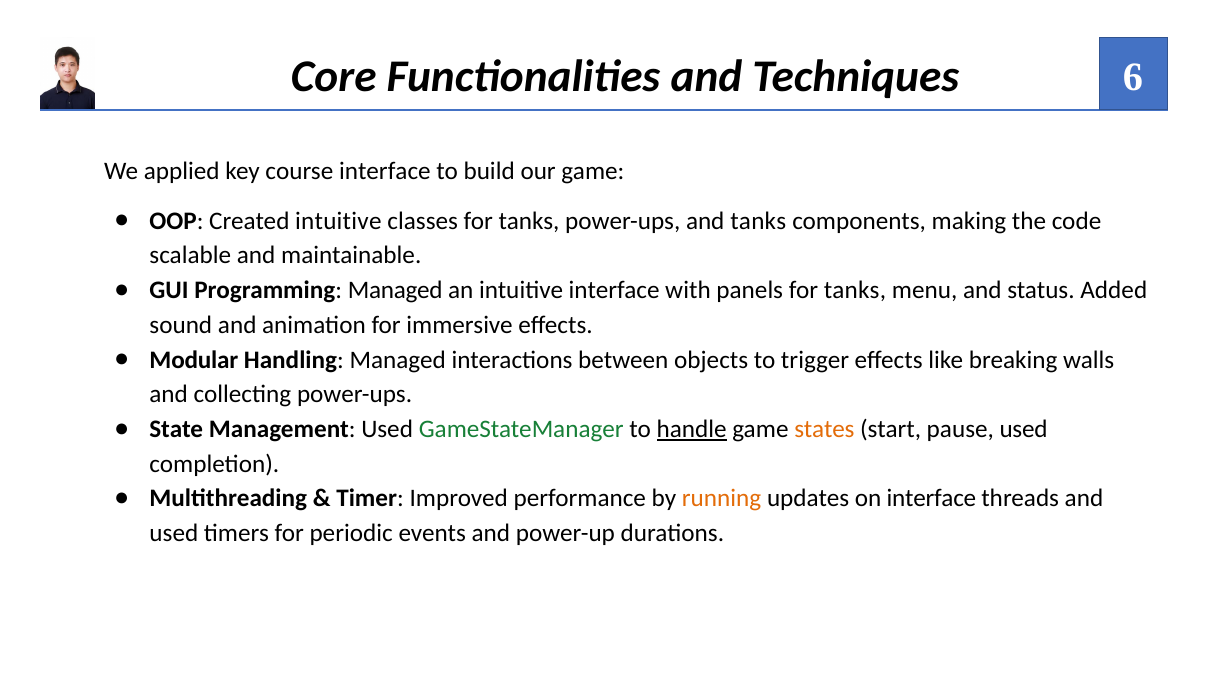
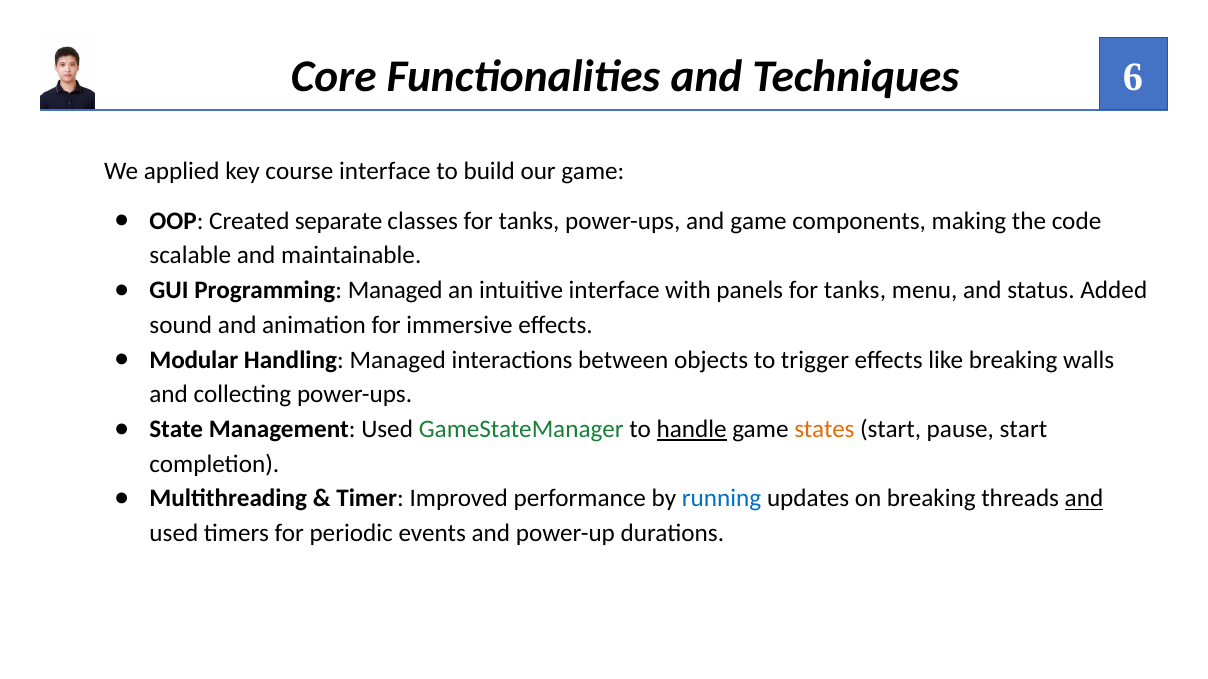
Created intuitive: intuitive -> separate
and tanks: tanks -> game
pause used: used -> start
running colour: orange -> blue
on interface: interface -> breaking
and at (1084, 499) underline: none -> present
